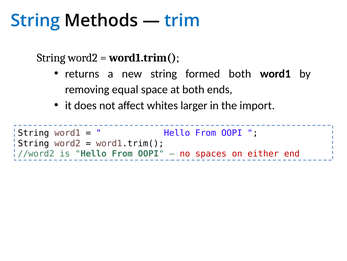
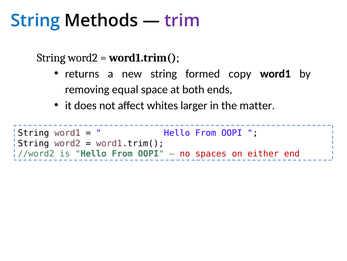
trim colour: blue -> purple
formed both: both -> copy
import: import -> matter
